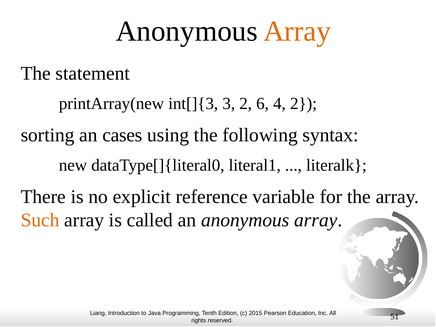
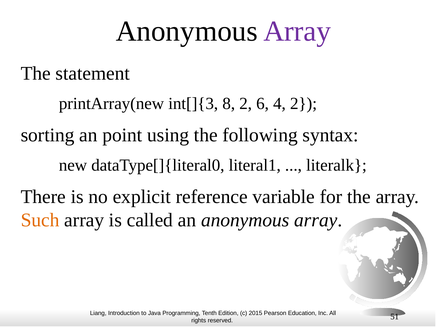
Array at (297, 31) colour: orange -> purple
3: 3 -> 8
cases: cases -> point
